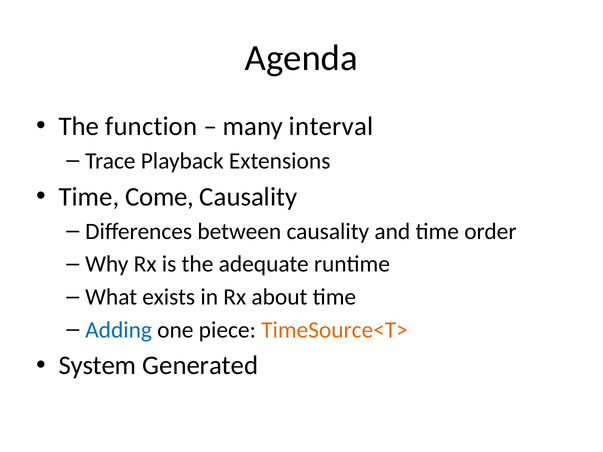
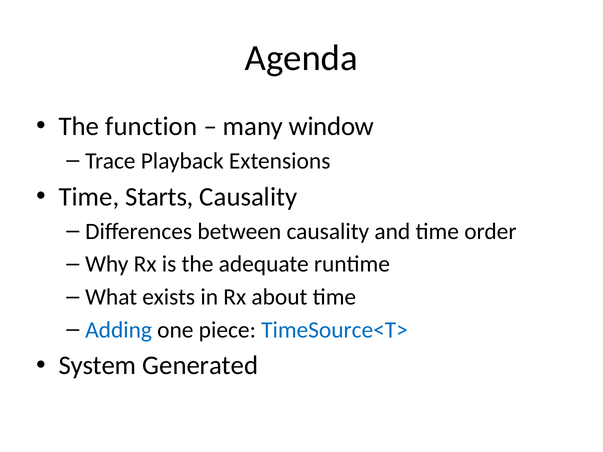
interval: interval -> window
Come: Come -> Starts
TimeSource<T> colour: orange -> blue
